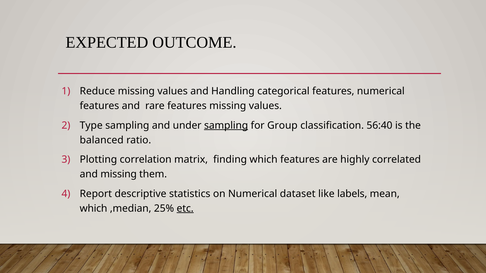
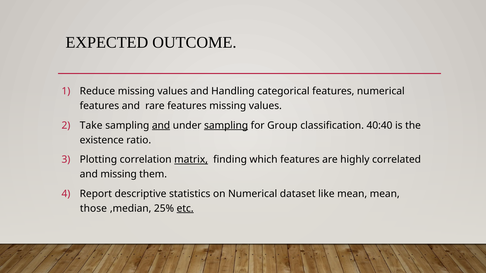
Type: Type -> Take
and at (161, 126) underline: none -> present
56:40: 56:40 -> 40:40
balanced: balanced -> existence
matrix underline: none -> present
like labels: labels -> mean
which at (94, 209): which -> those
